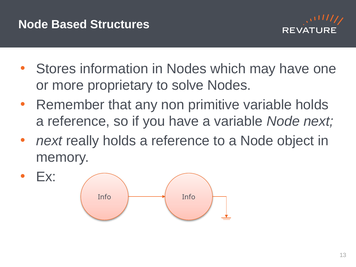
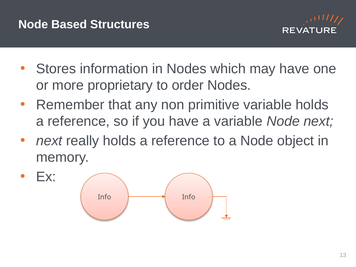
solve: solve -> order
